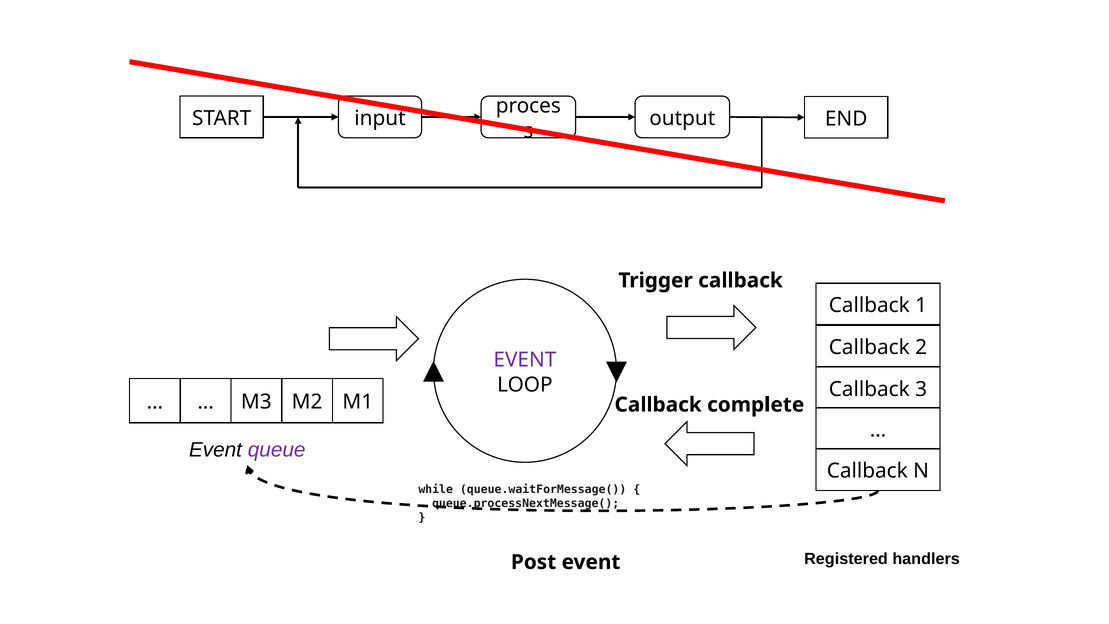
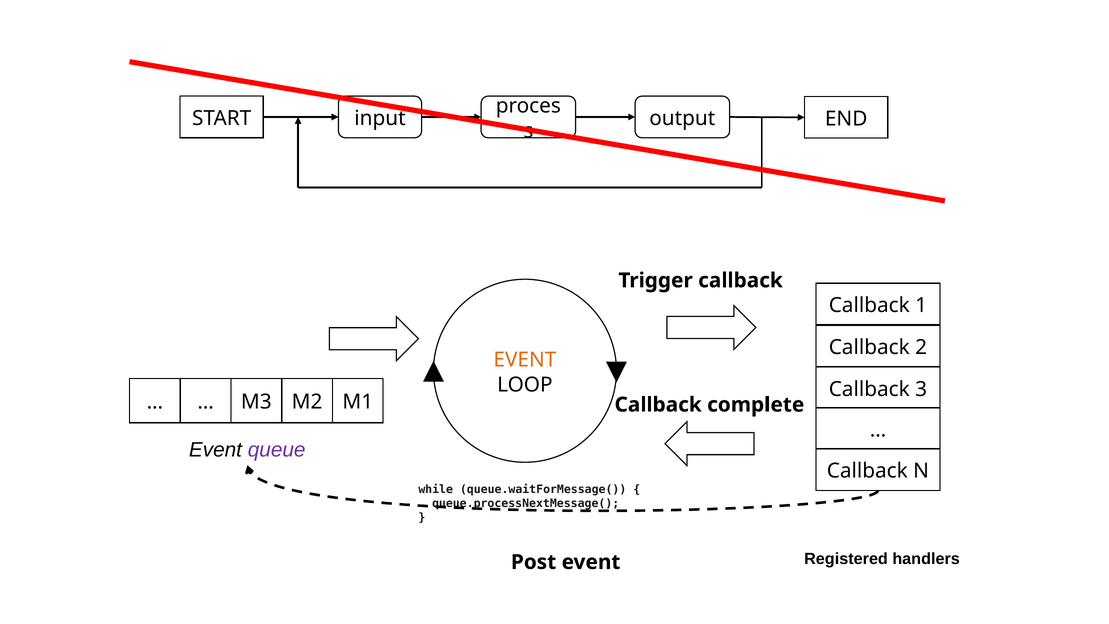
EVENT at (525, 360) colour: purple -> orange
